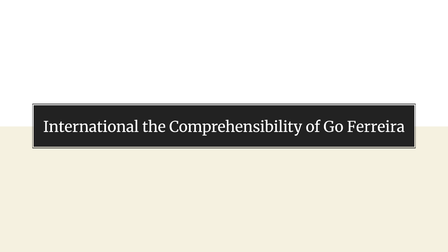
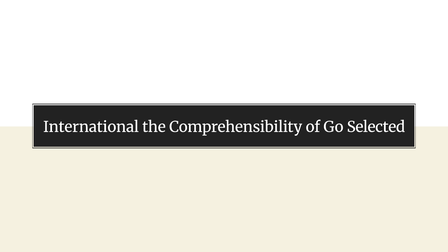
Ferreira: Ferreira -> Selected
